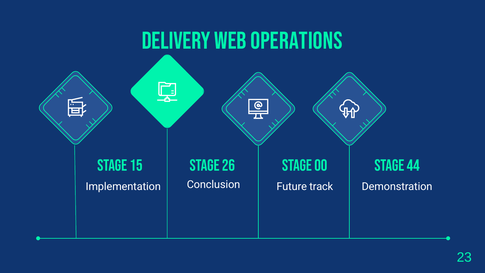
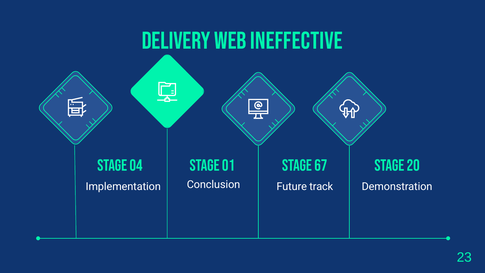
OPERATIONS: OPERATIONS -> INEFFECTIVE
00: 00 -> 67
15: 15 -> 04
26: 26 -> 01
44: 44 -> 20
